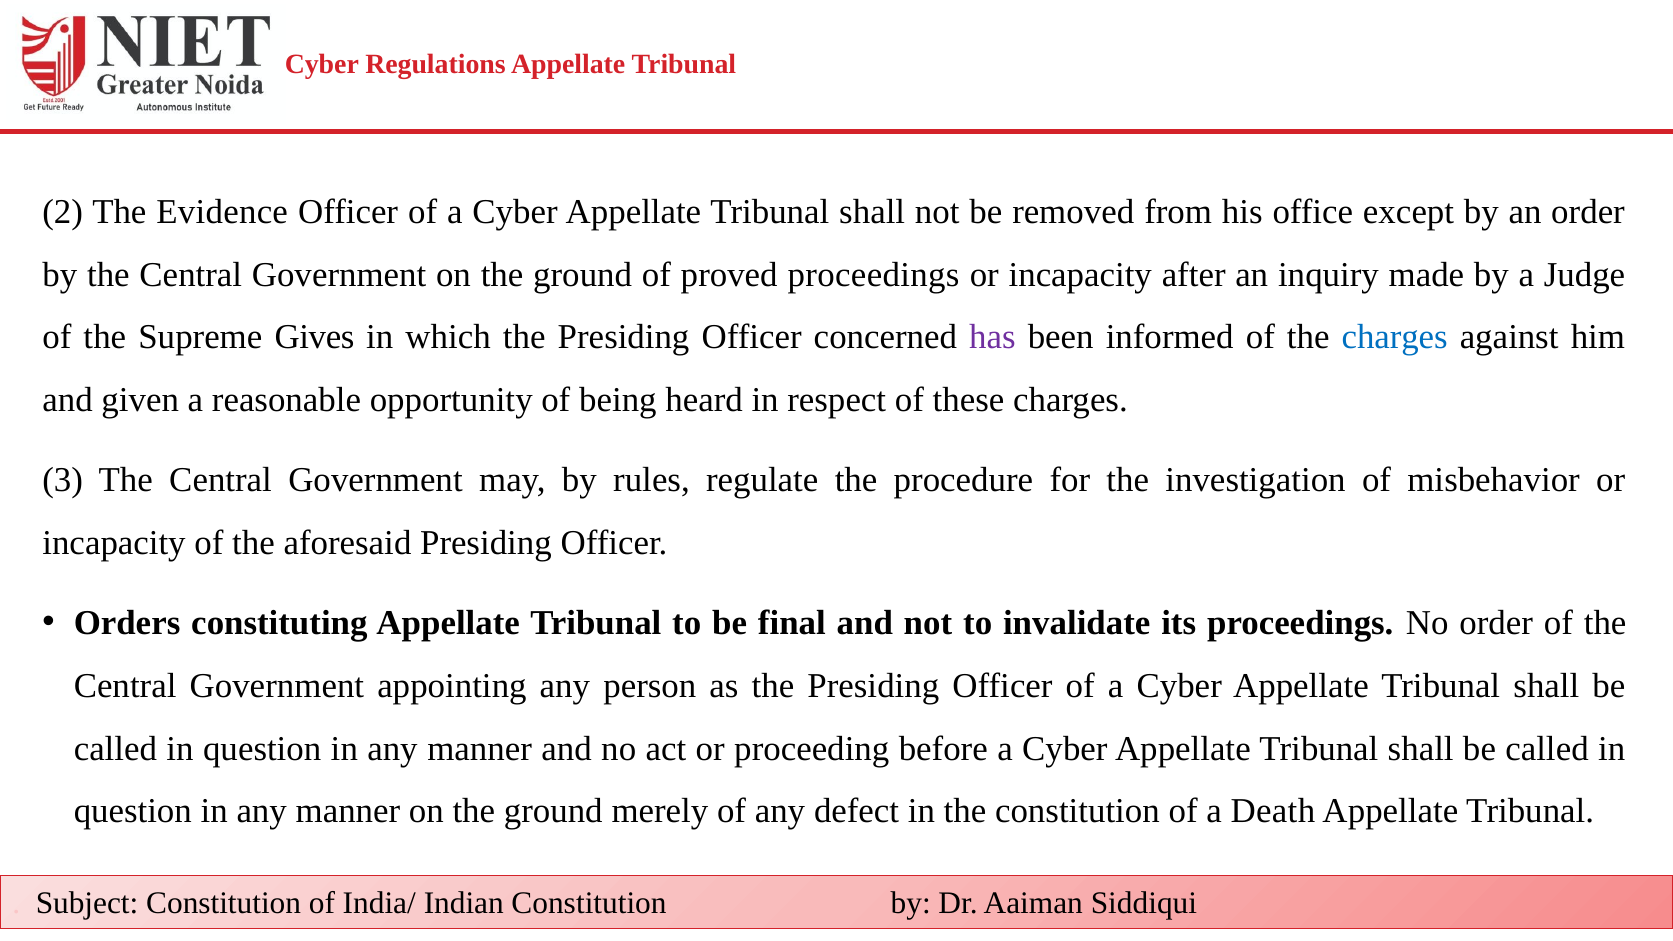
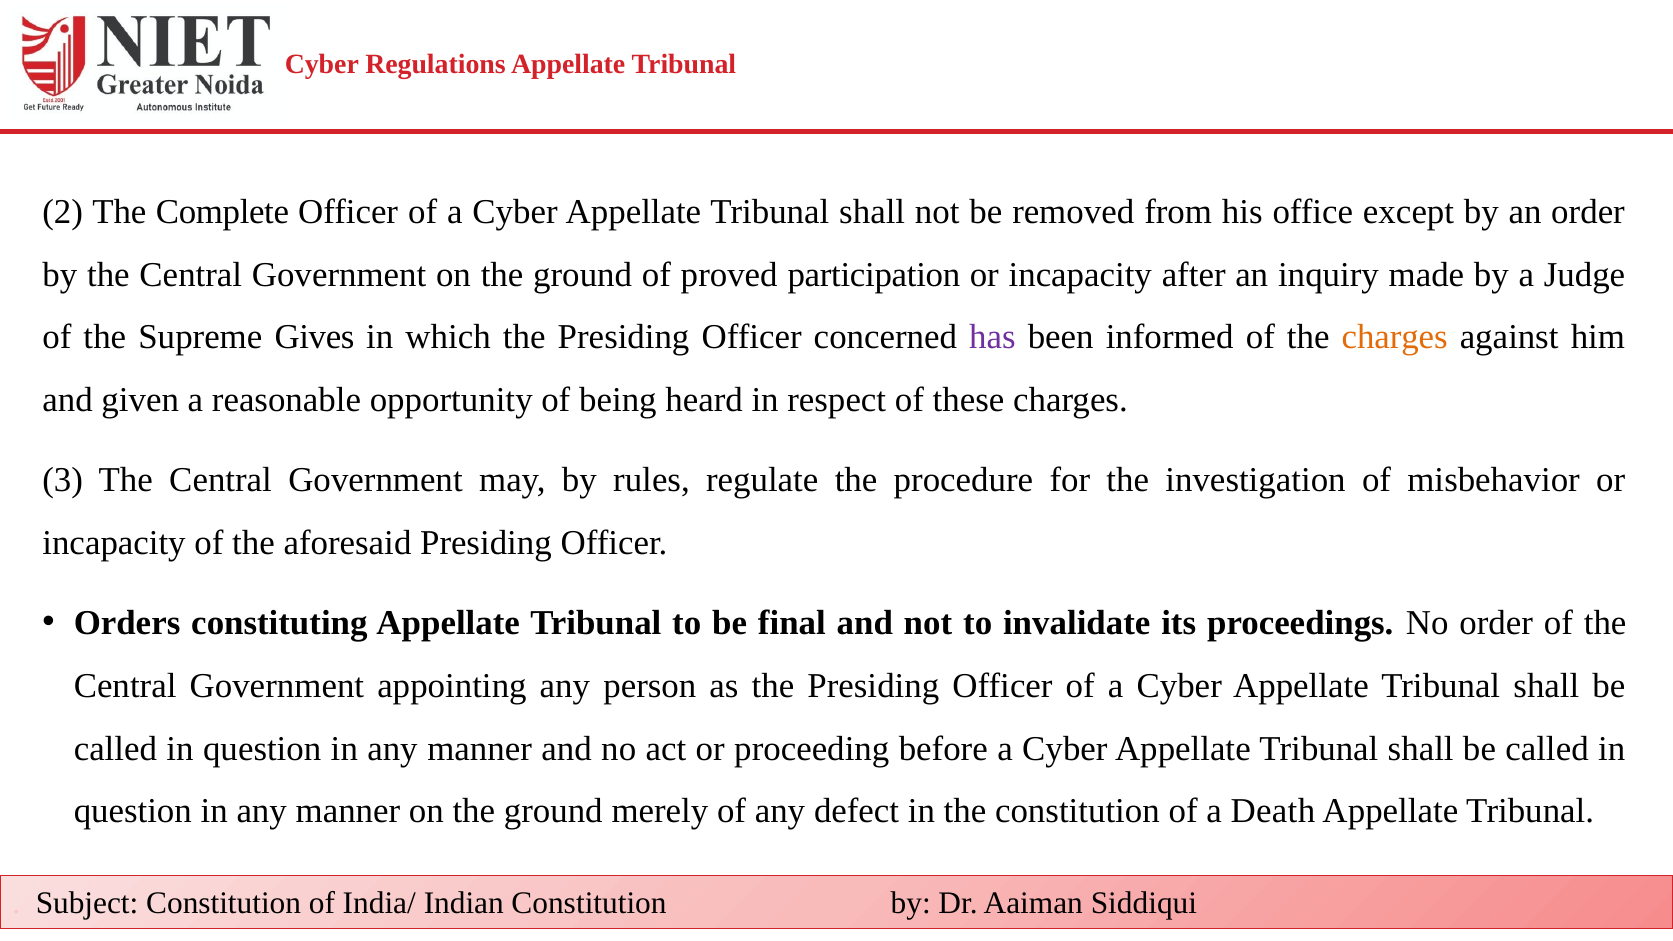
Evidence: Evidence -> Complete
proved proceedings: proceedings -> participation
charges at (1395, 337) colour: blue -> orange
